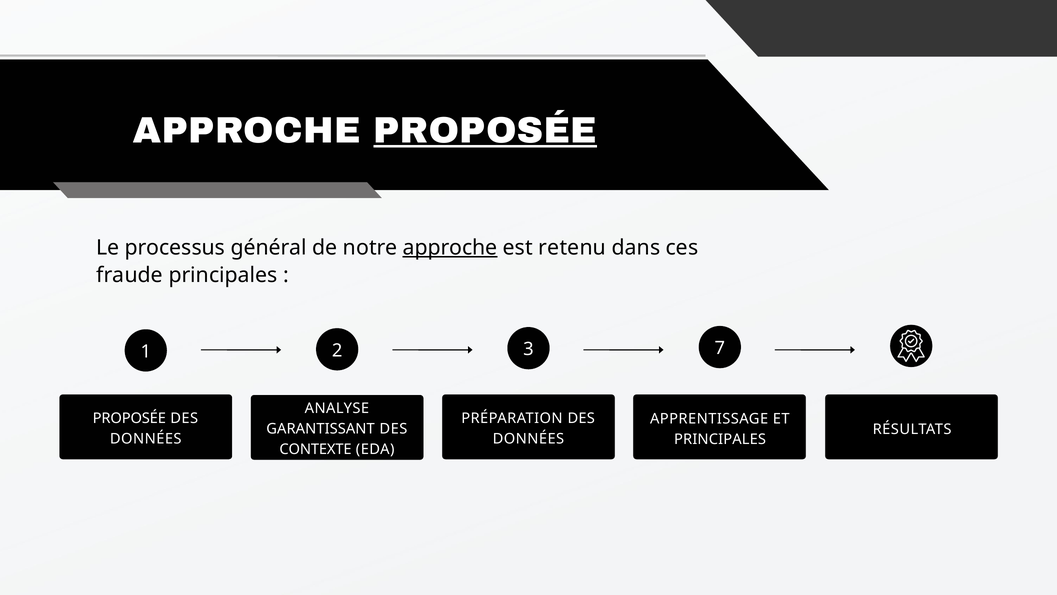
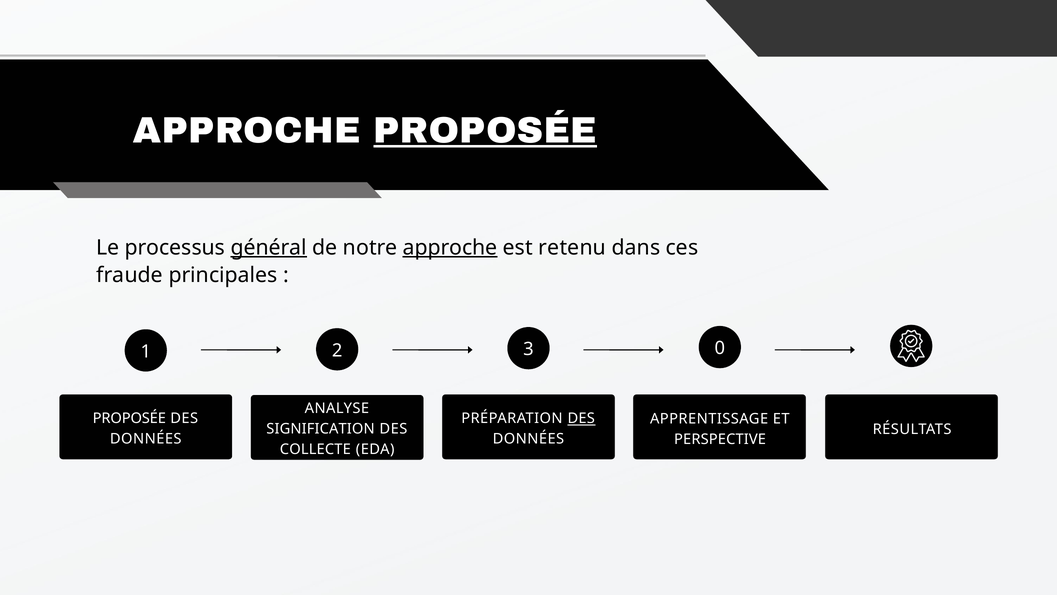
général underline: none -> present
7: 7 -> 0
DES at (581, 418) underline: none -> present
GARANTISSANT: GARANTISSANT -> SIGNIFICATION
PRINCIPALES at (720, 439): PRINCIPALES -> PERSPECTIVE
CONTEXTE: CONTEXTE -> COLLECTE
